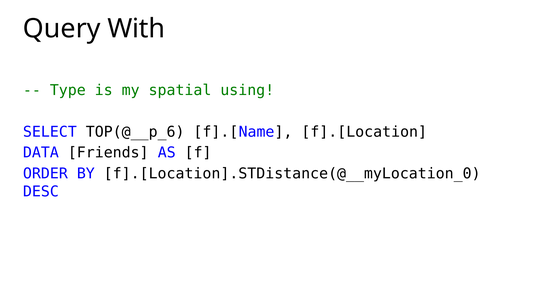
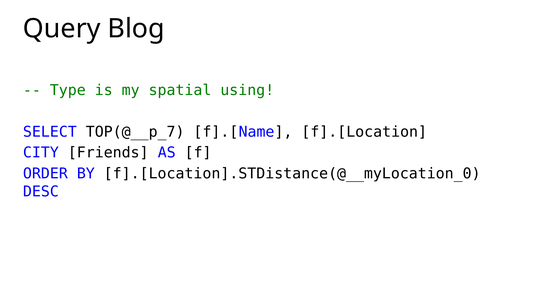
With: With -> Blog
TOP(@__p_6: TOP(@__p_6 -> TOP(@__p_7
DATA: DATA -> CITY
